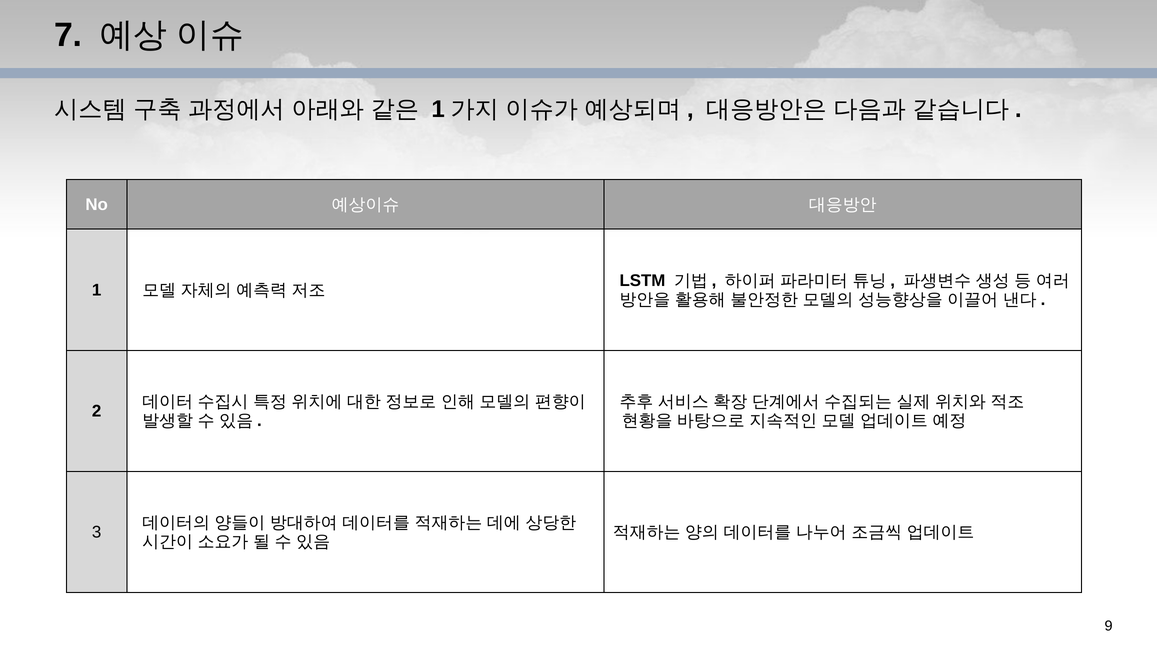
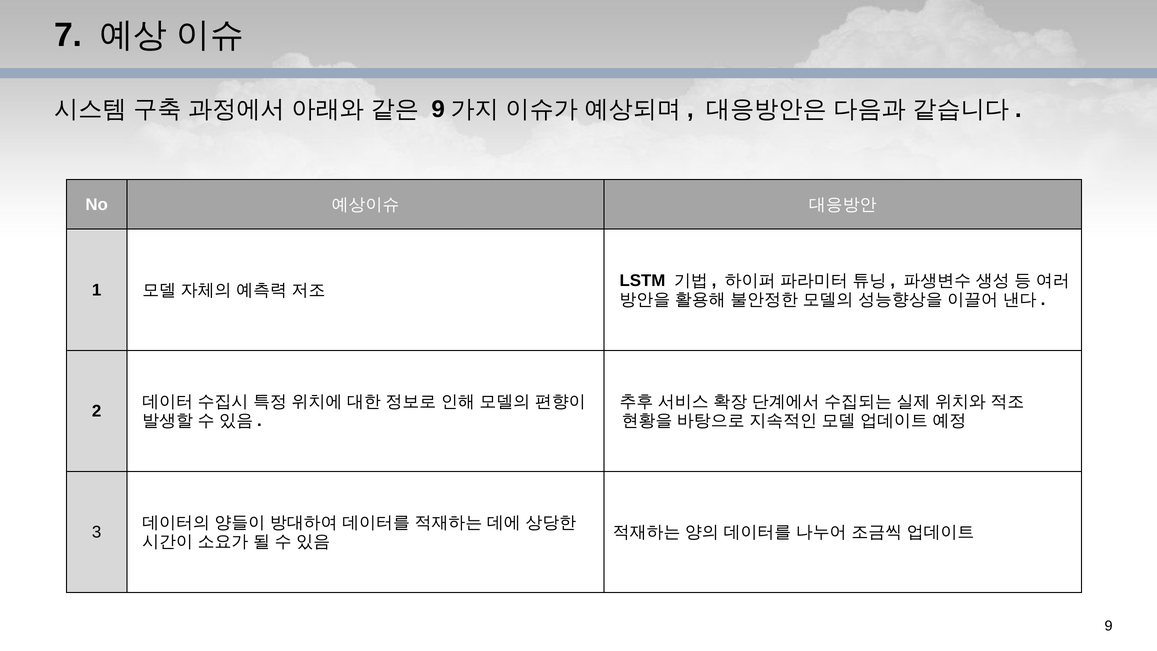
1 at (438, 109): 1 -> 9
